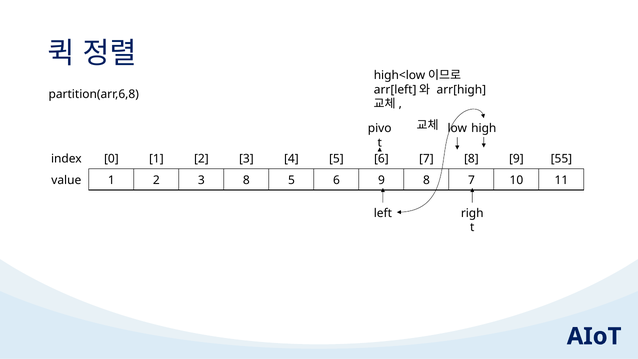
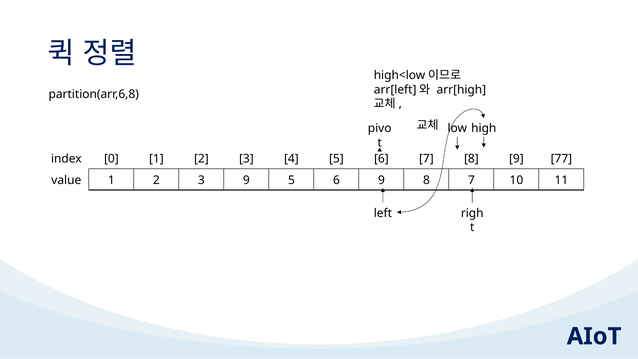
55: 55 -> 77
3 8: 8 -> 9
